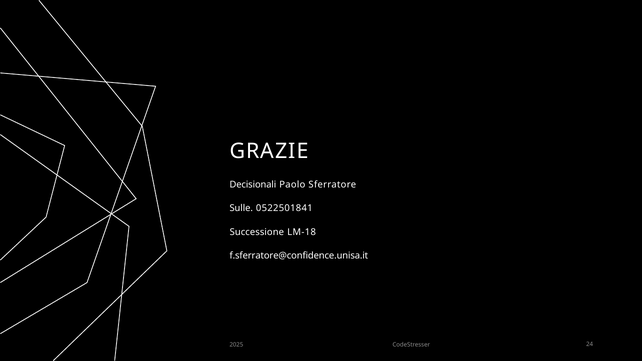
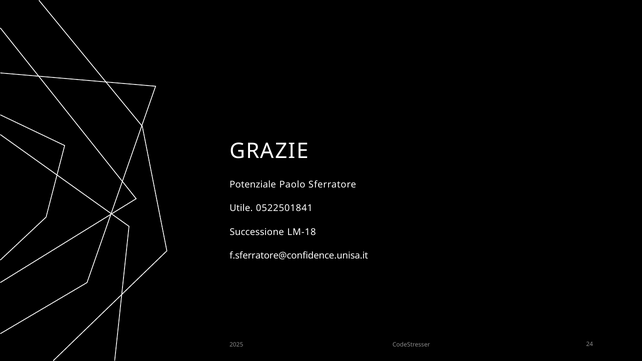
Decisionali: Decisionali -> Potenziale
Sulle: Sulle -> Utile
